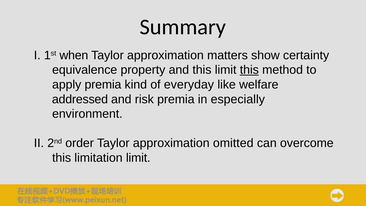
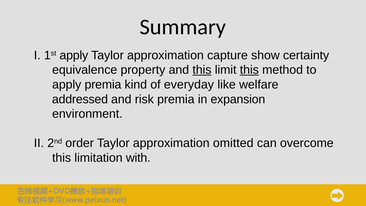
1st when: when -> apply
matters: matters -> capture
this at (202, 70) underline: none -> present
especially: especially -> expansion
limitation limit: limit -> with
